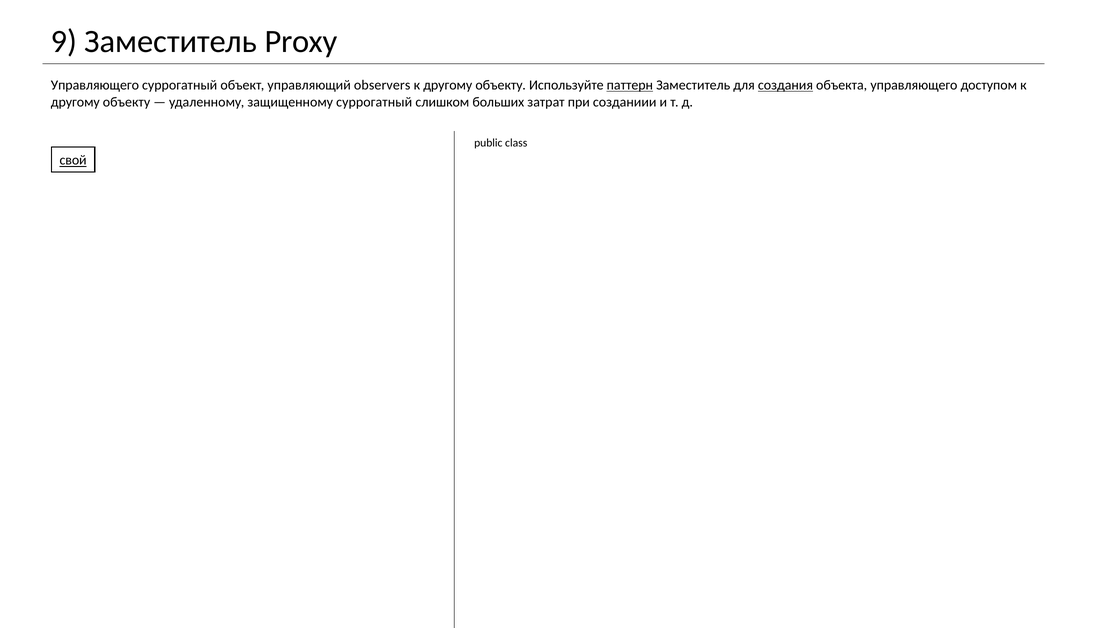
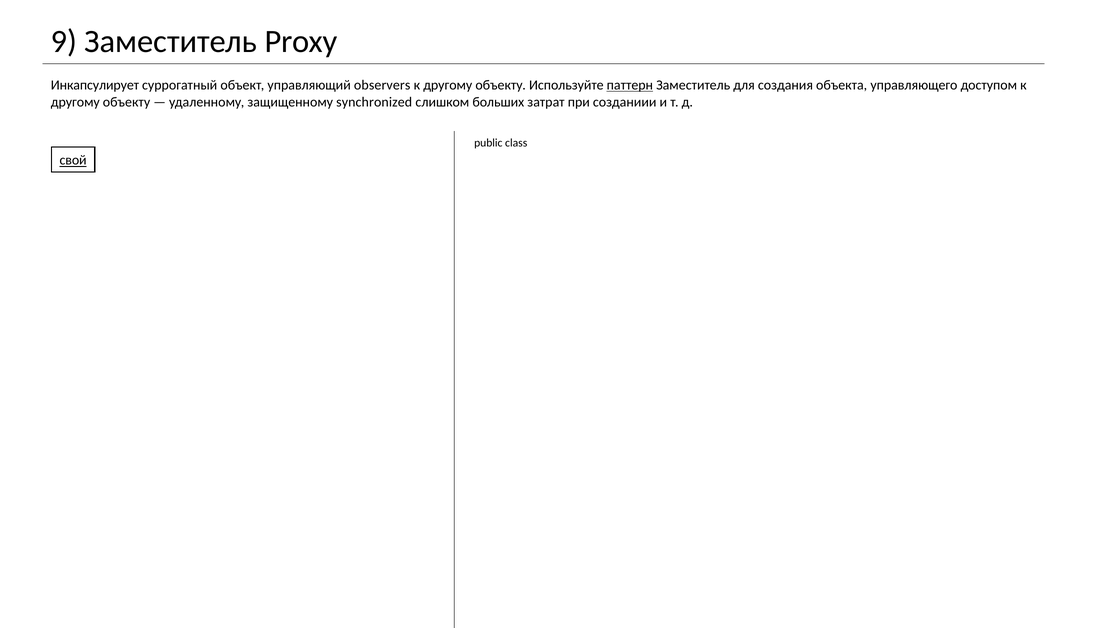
Управляющего at (95, 85): Управляющего -> Инкапсулирует
создания underline: present -> none
защищенному суррогатный: суррогатный -> synchronized
